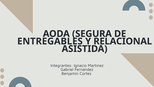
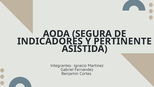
ENTREGABLES: ENTREGABLES -> INDICADORES
RELACIONAL: RELACIONAL -> PERTINENTE
